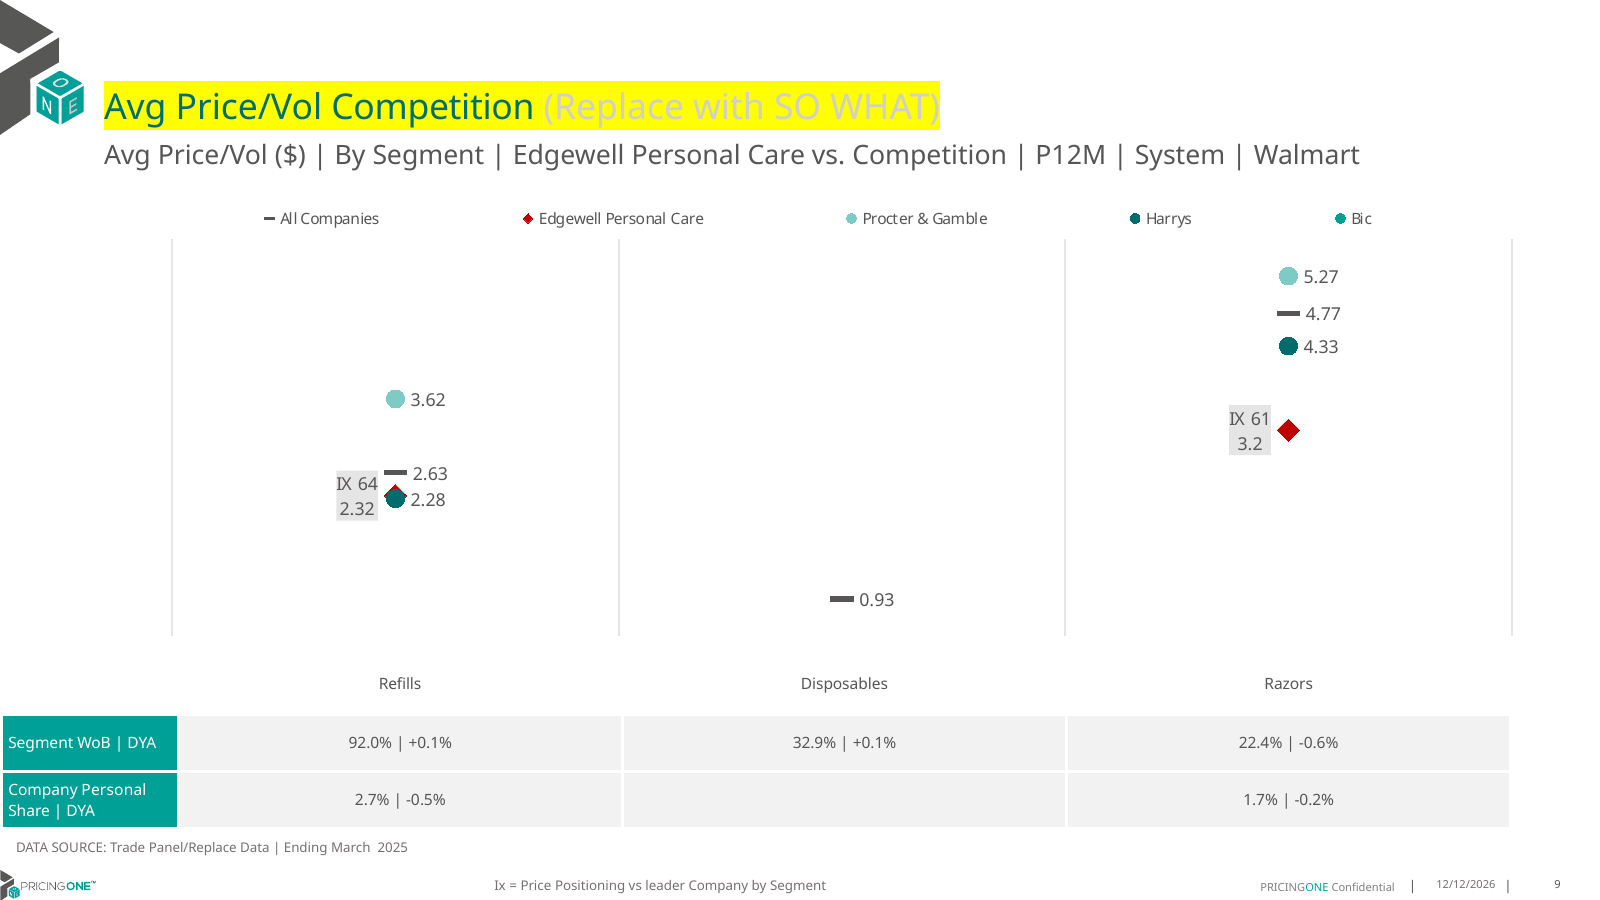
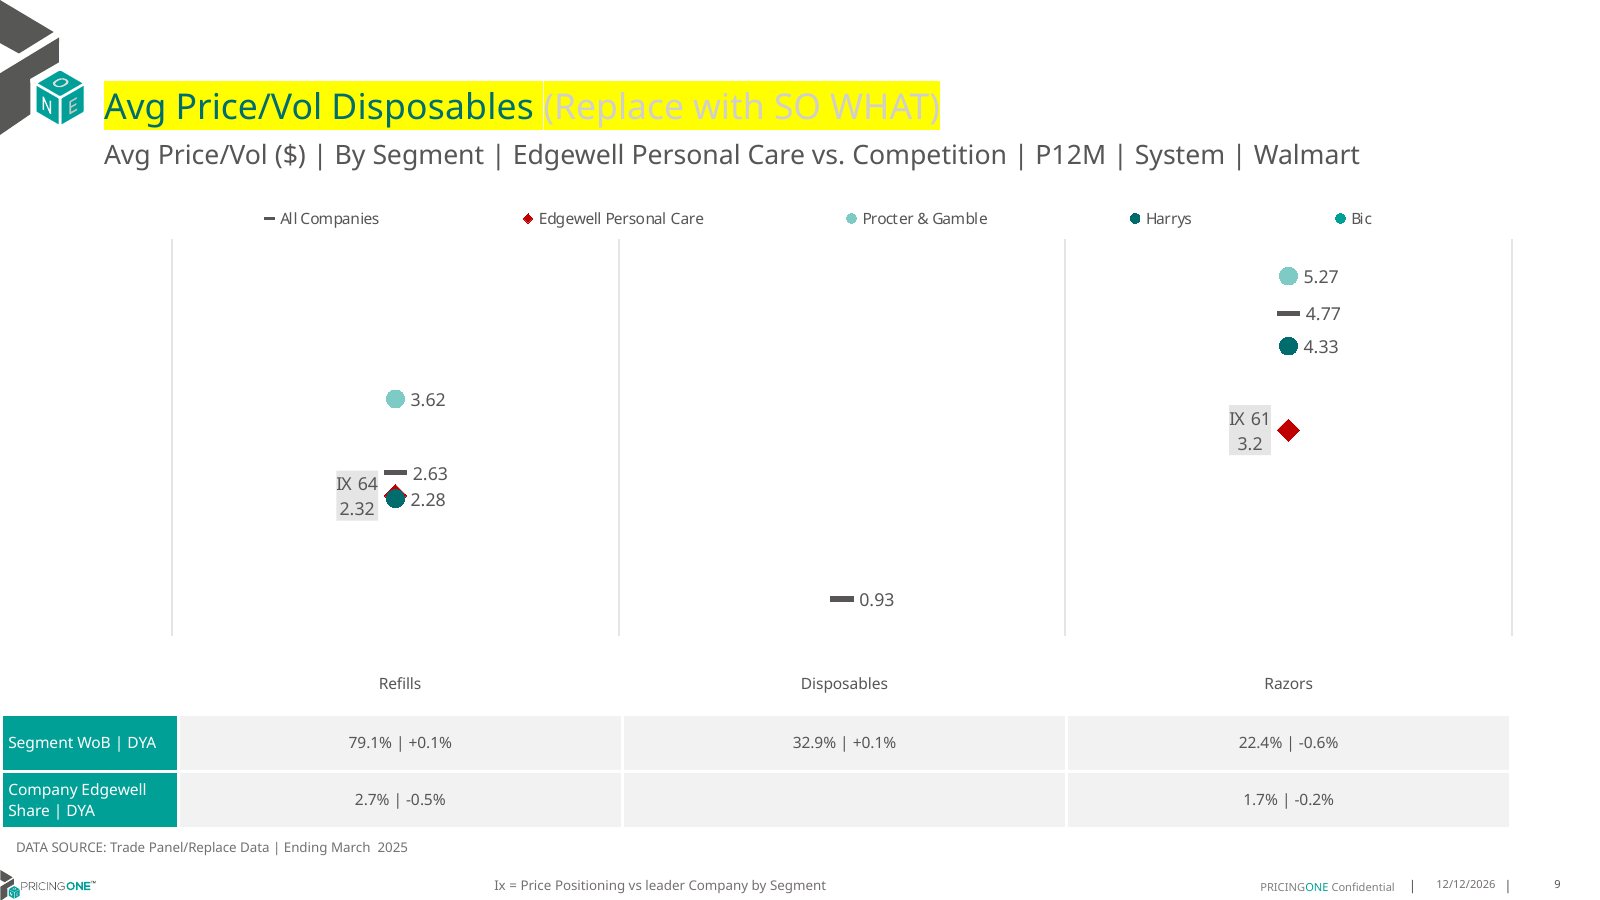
Price/Vol Competition: Competition -> Disposables
92.0%: 92.0% -> 79.1%
Company Personal: Personal -> Edgewell
